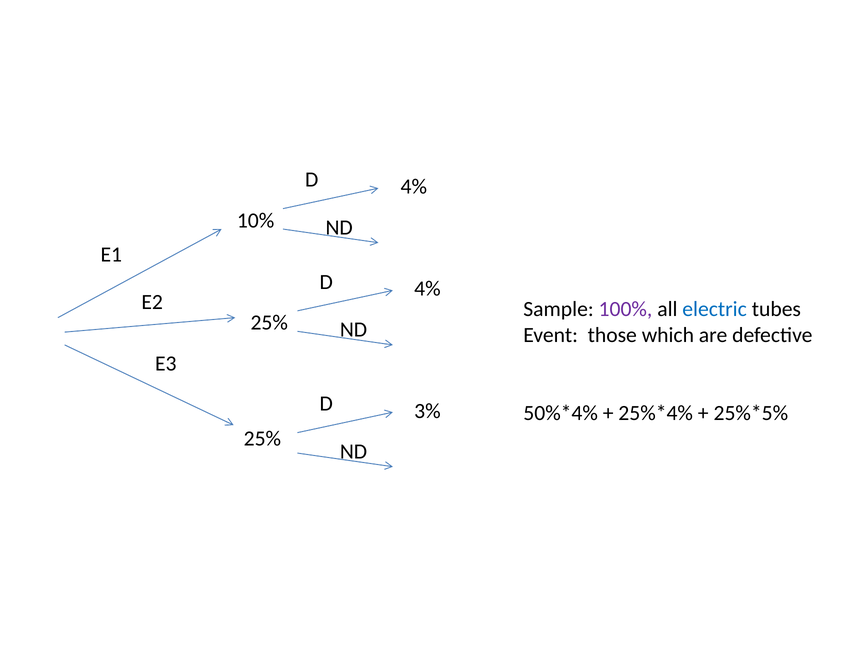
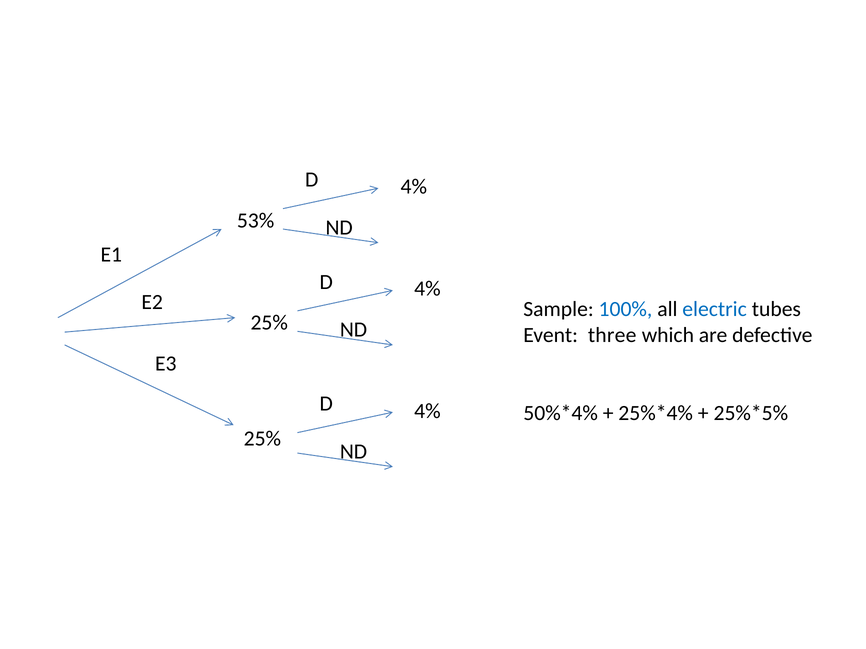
10%: 10% -> 53%
100% colour: purple -> blue
those: those -> three
3% at (427, 412): 3% -> 4%
